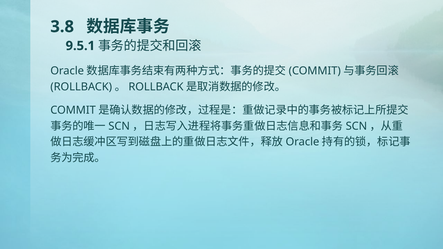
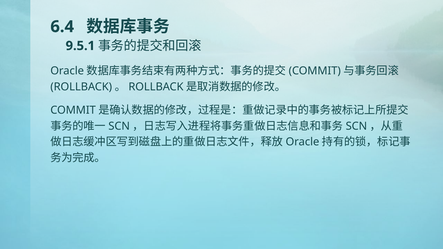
3.8: 3.8 -> 6.4
